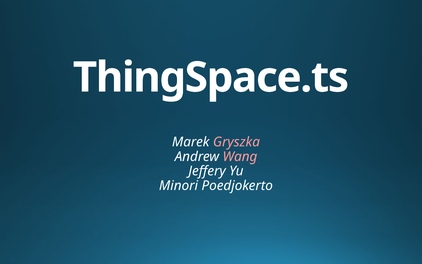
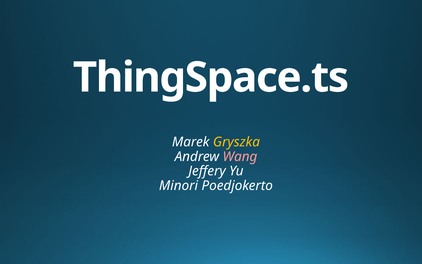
Gryszka colour: pink -> yellow
